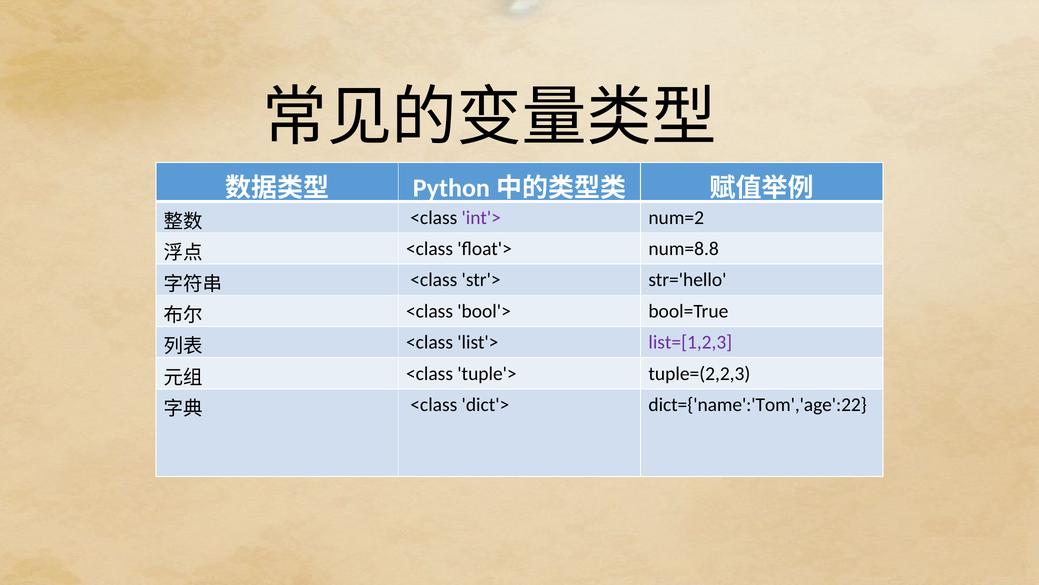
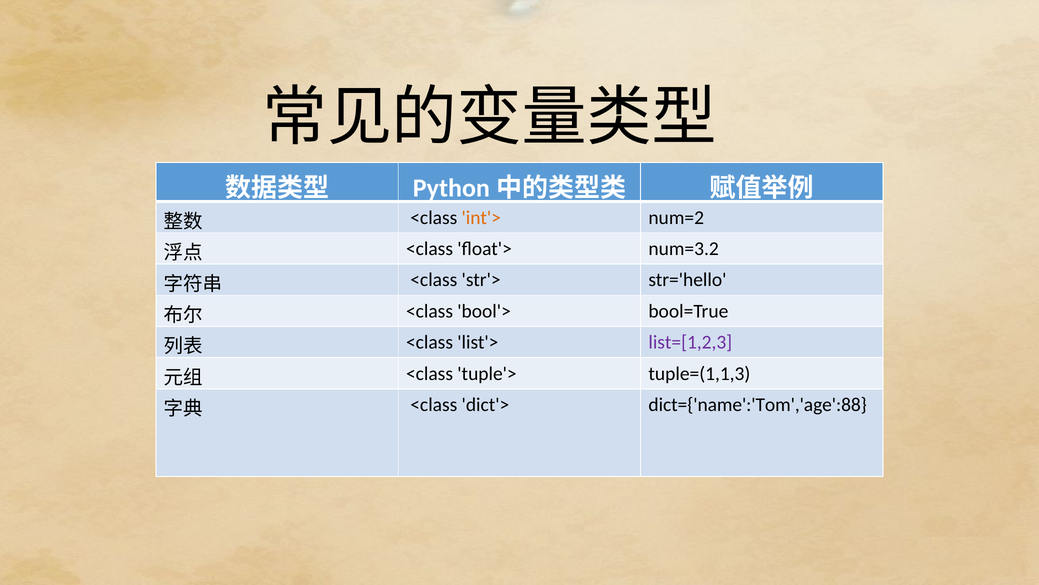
int'> colour: purple -> orange
num=8.8: num=8.8 -> num=3.2
tuple=(2,2,3: tuple=(2,2,3 -> tuple=(1,1,3
dict={'name':'Tom','age':22: dict={'name':'Tom','age':22 -> dict={'name':'Tom','age':88
